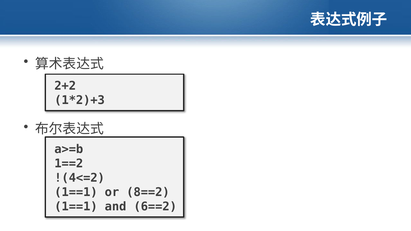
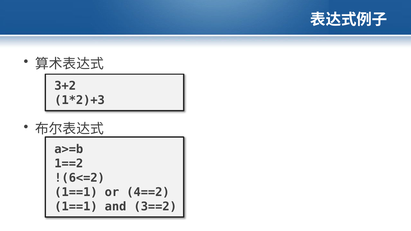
2+2: 2+2 -> 3+2
!(4<=2: !(4<=2 -> !(6<=2
8==2: 8==2 -> 4==2
6==2: 6==2 -> 3==2
